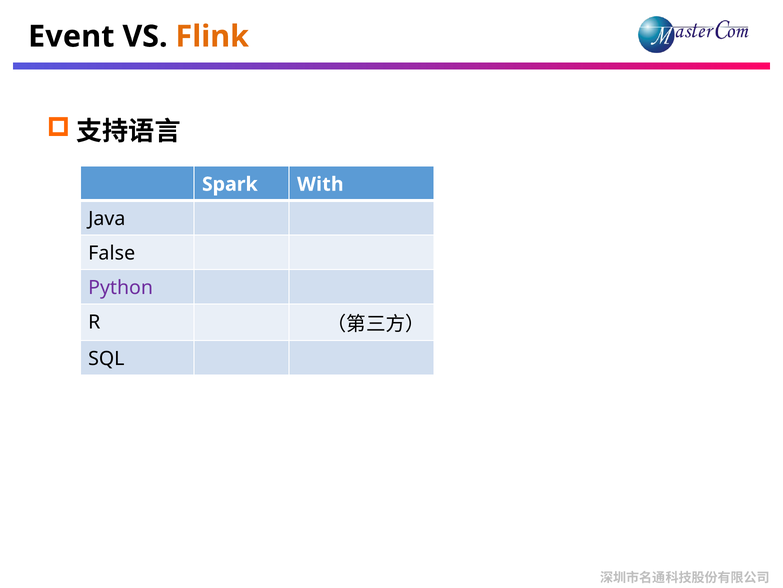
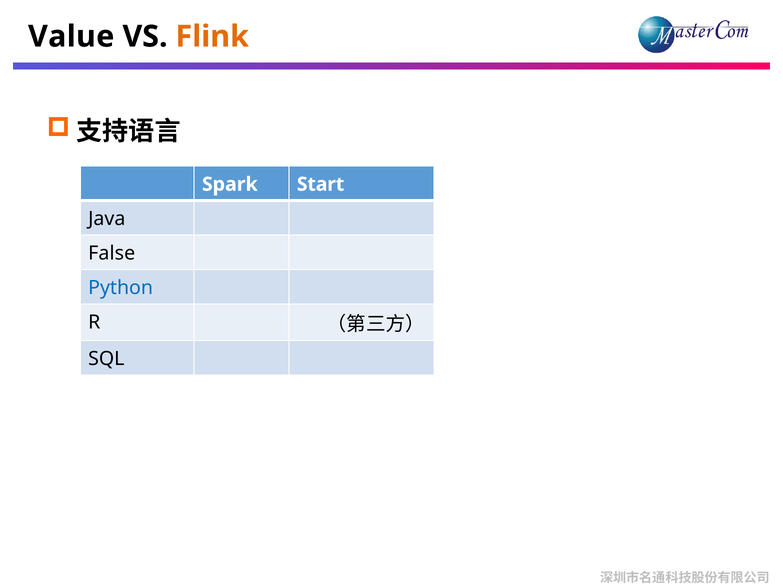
Event: Event -> Value
With: With -> Start
Python colour: purple -> blue
